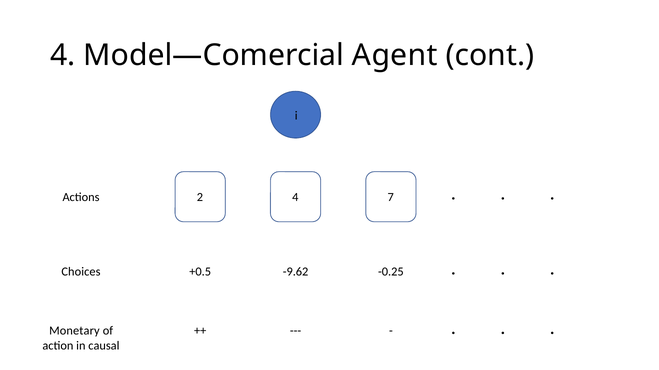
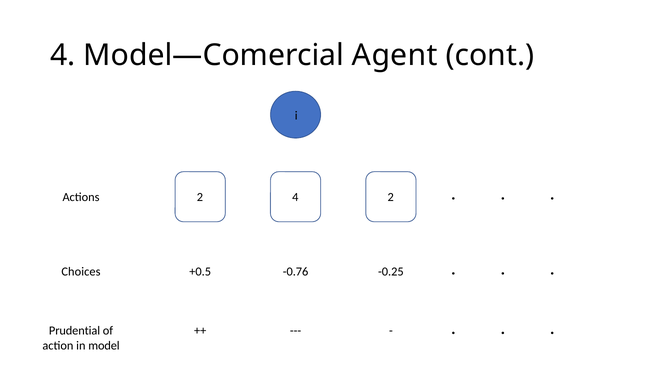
4 7: 7 -> 2
-9.62: -9.62 -> -0.76
Monetary: Monetary -> Prudential
causal: causal -> model
